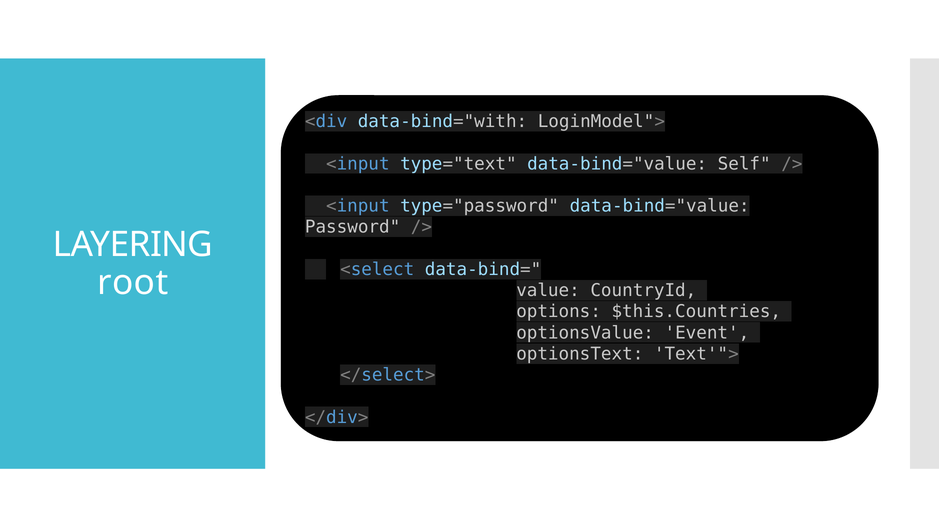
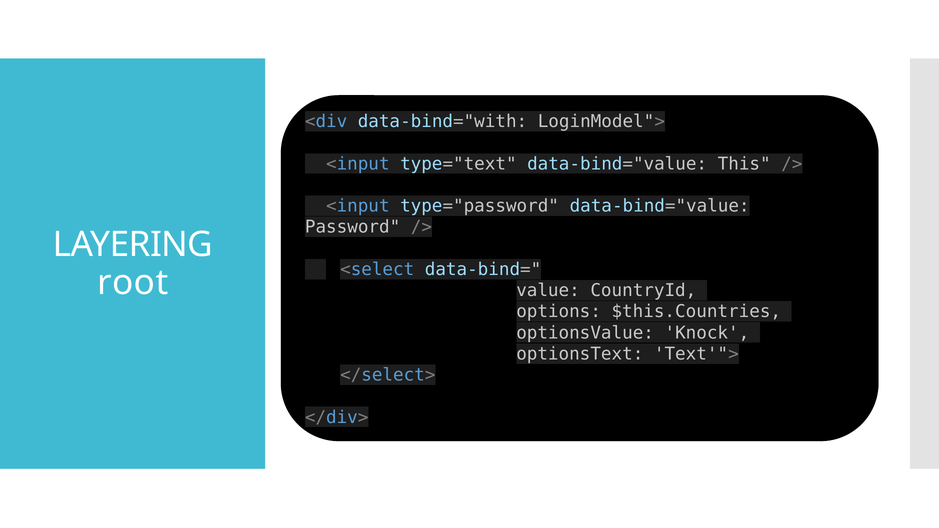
Self: Self -> This
Event: Event -> Knock
